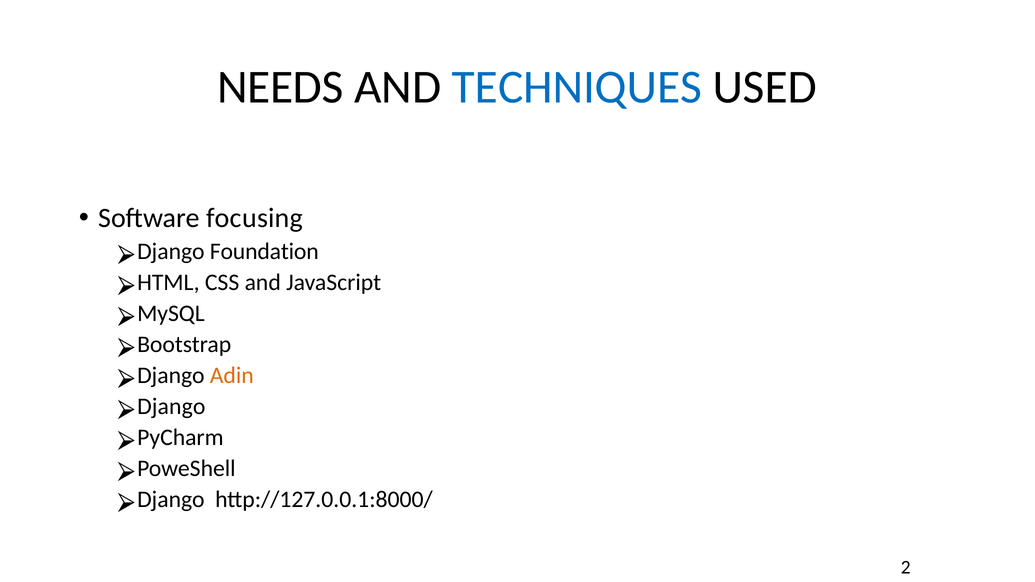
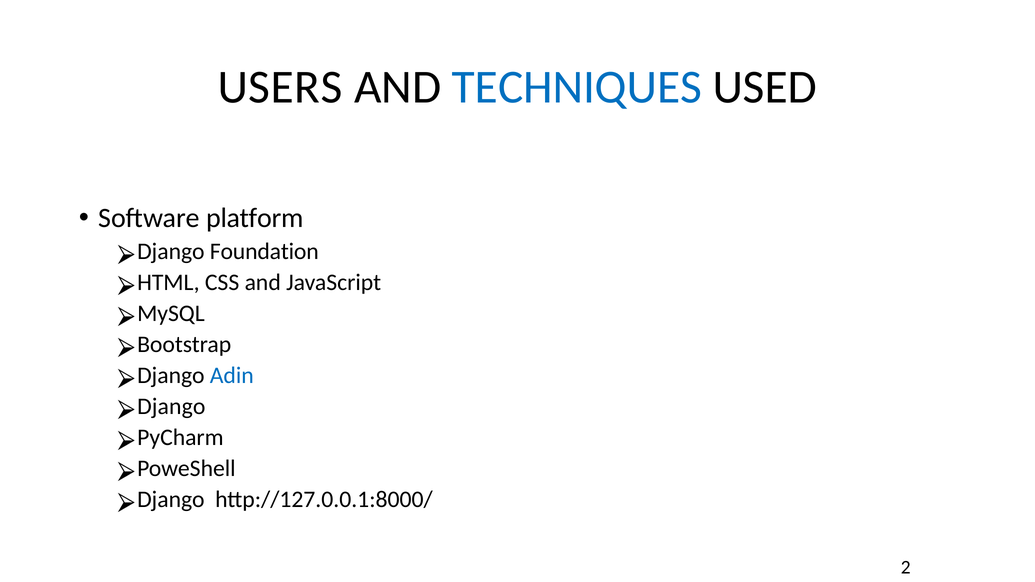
NEEDS: NEEDS -> USERS
focusing: focusing -> platform
Adin colour: orange -> blue
